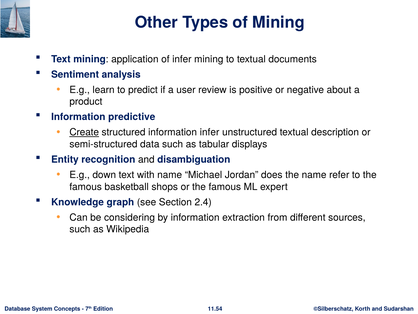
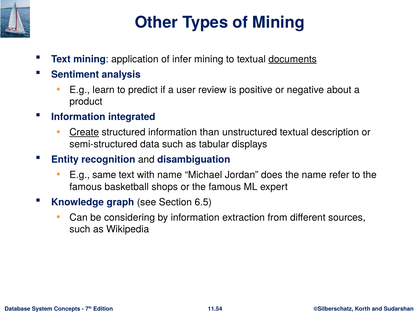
documents underline: none -> present
predictive: predictive -> integrated
information infer: infer -> than
down: down -> same
2.4: 2.4 -> 6.5
